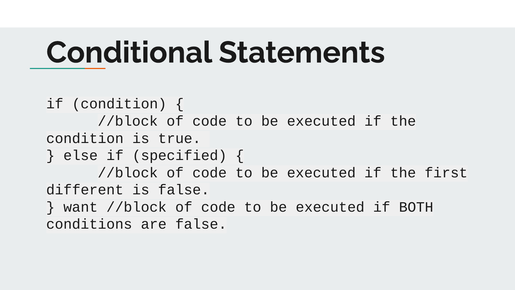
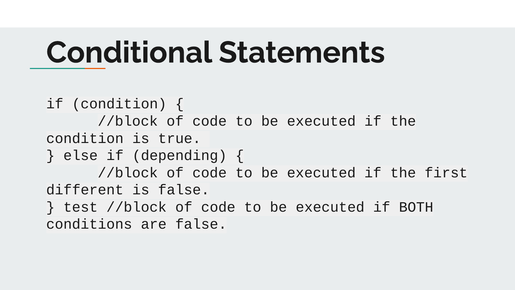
specified: specified -> depending
want: want -> test
